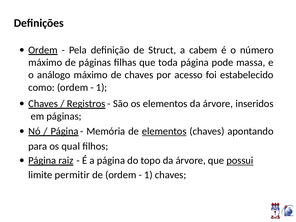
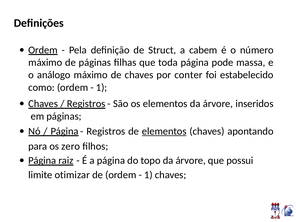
acesso: acesso -> conter
Memória at (106, 131): Memória -> Registros
qual: qual -> zero
possui underline: present -> none
permitir: permitir -> otimizar
